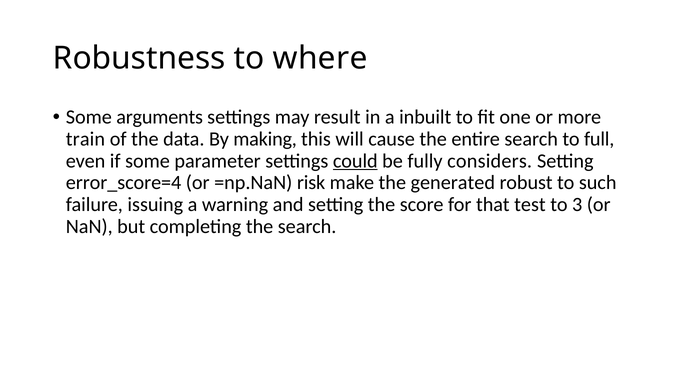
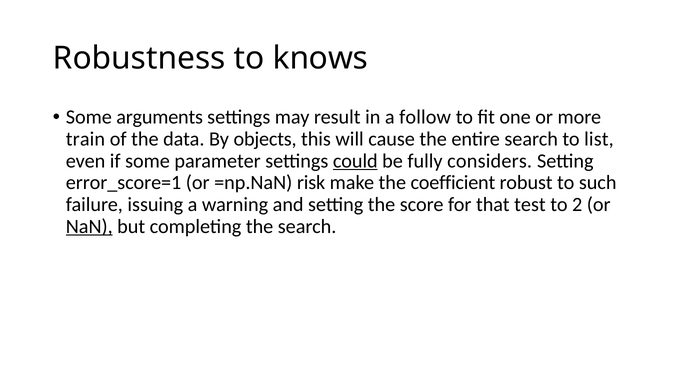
where: where -> knows
inbuilt: inbuilt -> follow
making: making -> objects
full: full -> list
error_score=4: error_score=4 -> error_score=1
generated: generated -> coefficient
3: 3 -> 2
NaN underline: none -> present
